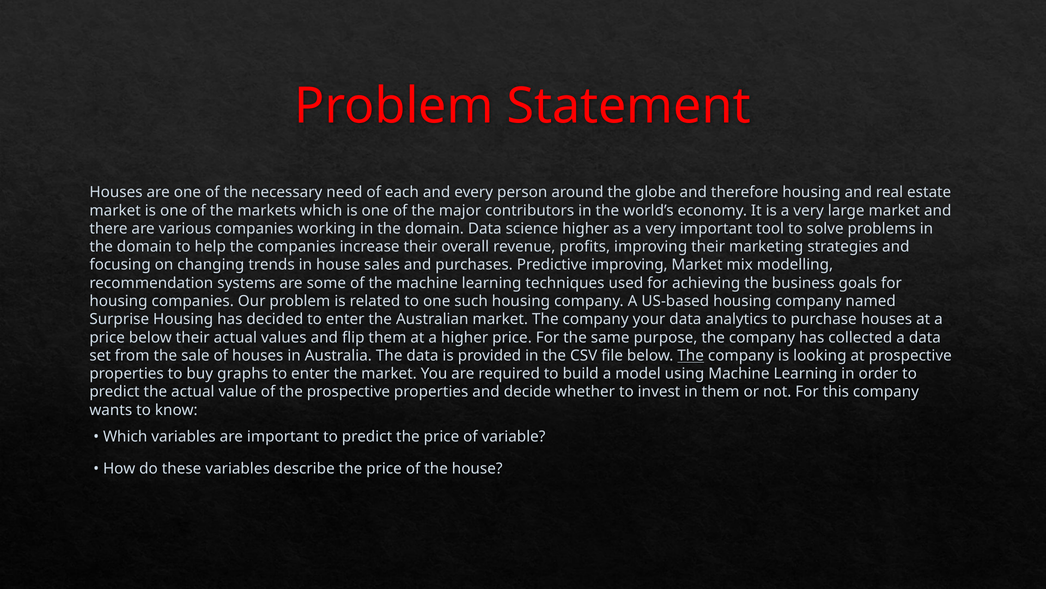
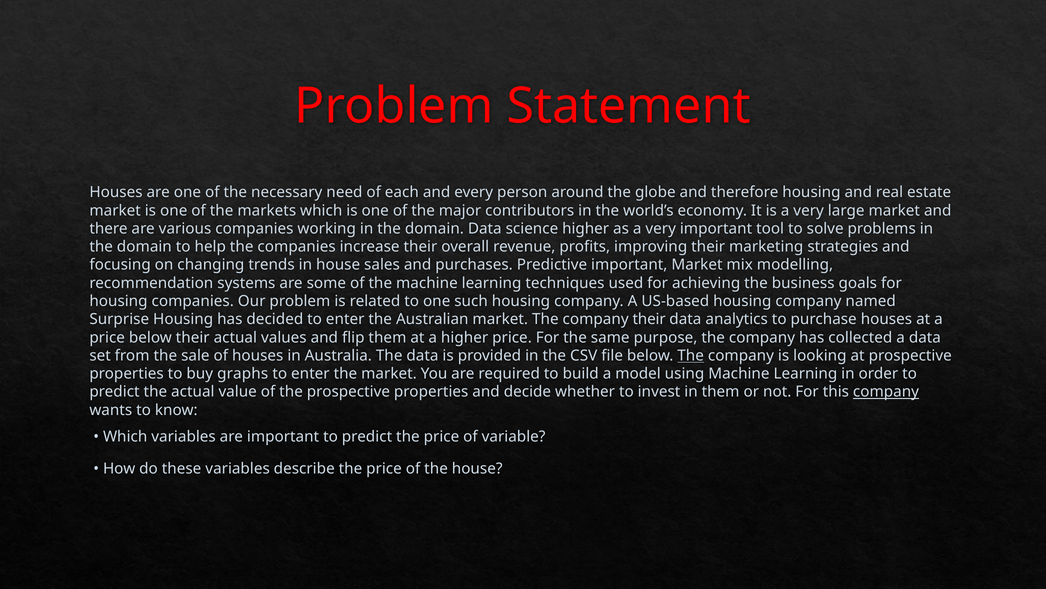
Predictive improving: improving -> important
company your: your -> their
company at (886, 392) underline: none -> present
